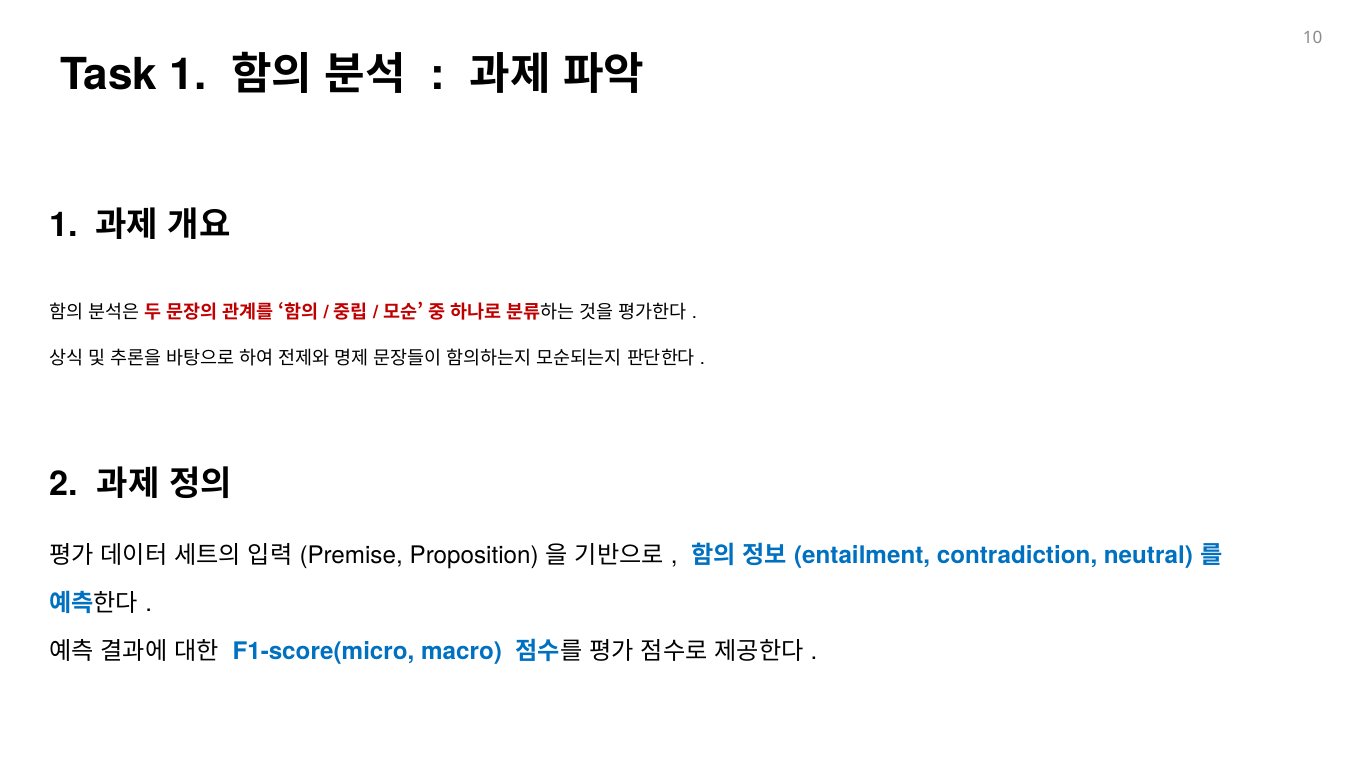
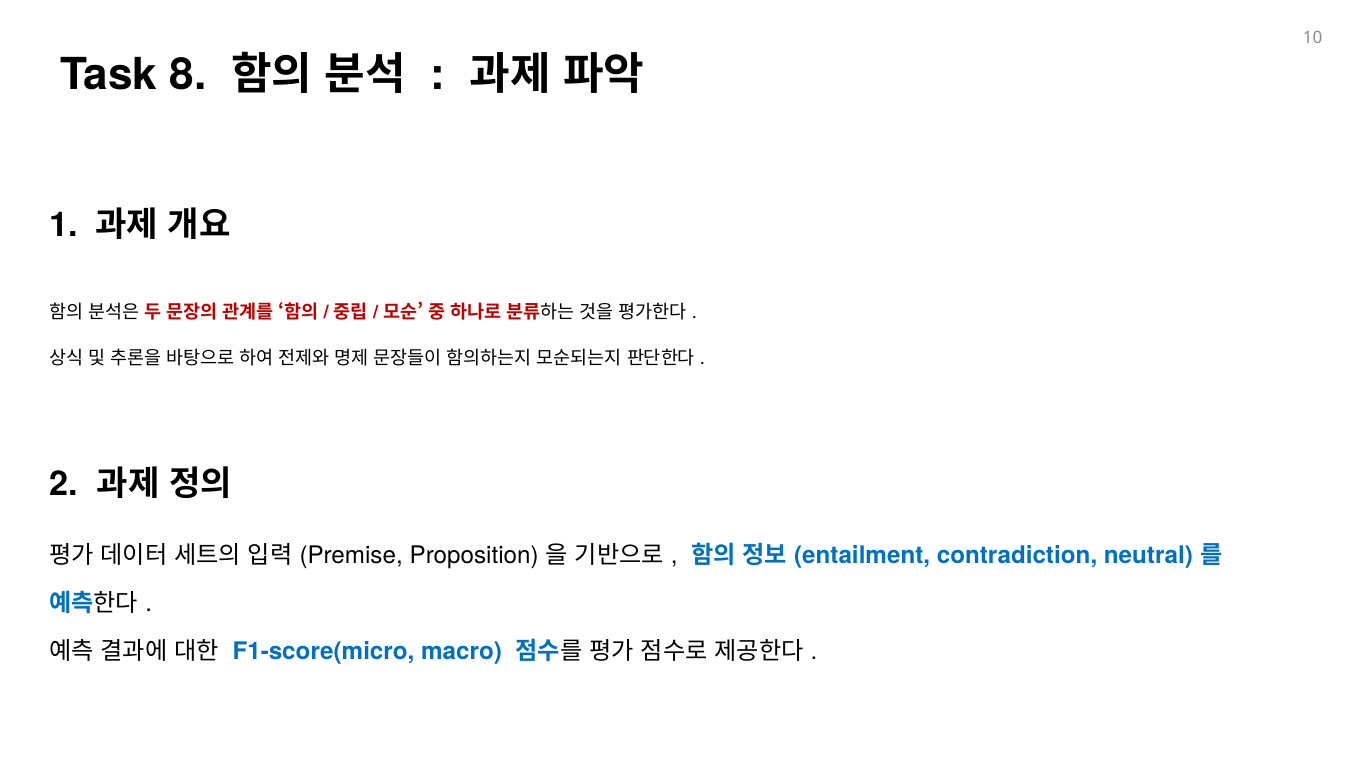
Task 1: 1 -> 8
